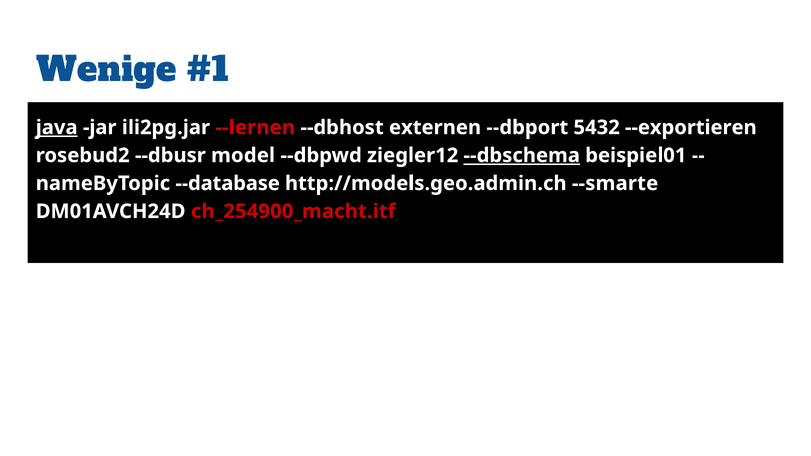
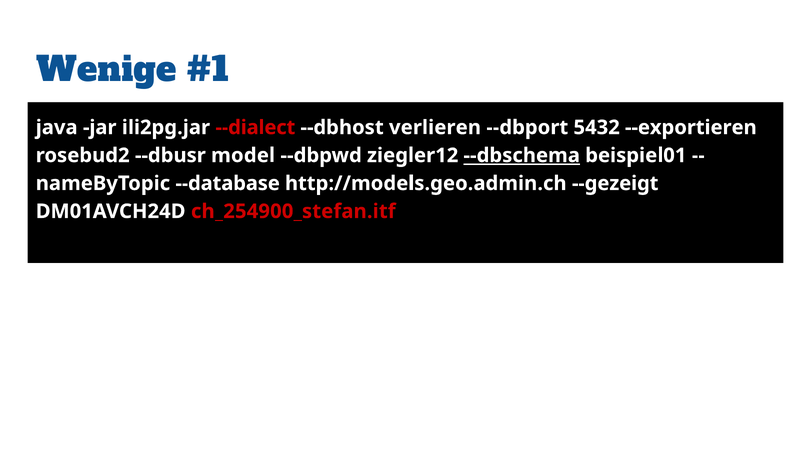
java underline: present -> none
--lernen: --lernen -> --dialect
externen: externen -> verlieren
--smarte: --smarte -> --gezeigt
ch_254900_macht.itf: ch_254900_macht.itf -> ch_254900_stefan.itf
